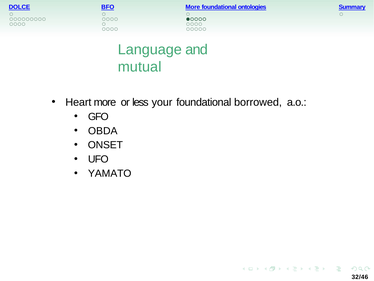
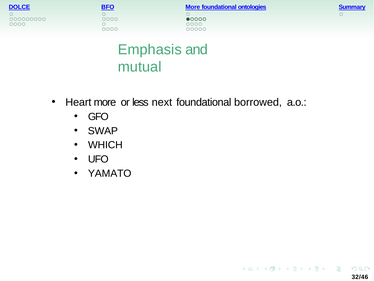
Language: Language -> Emphasis
your: your -> next
OBDA: OBDA -> SWAP
ONSET: ONSET -> WHICH
